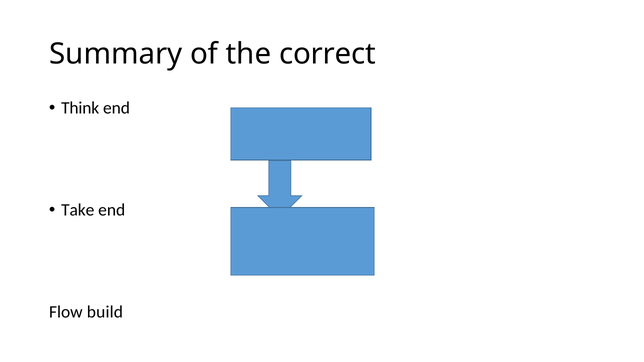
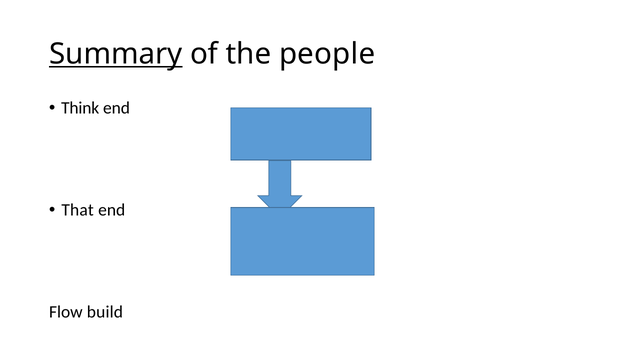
Summary underline: none -> present
correct: correct -> people
Take: Take -> That
